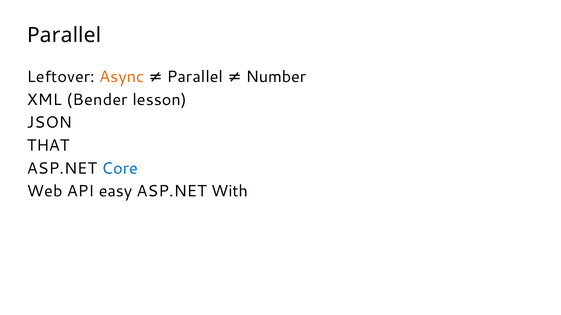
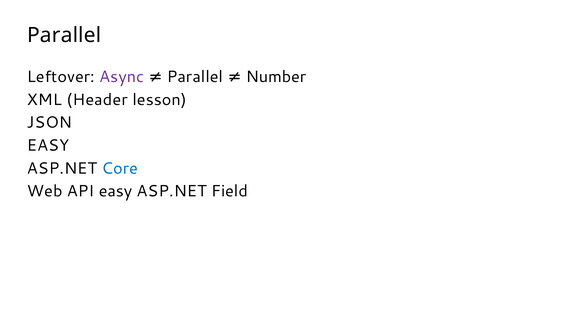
Async colour: orange -> purple
Bender: Bender -> Header
THAT at (48, 146): THAT -> EASY
With: With -> Field
